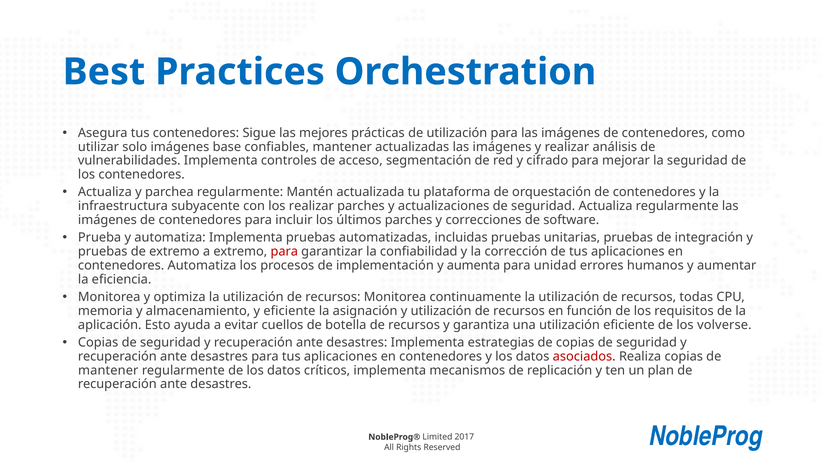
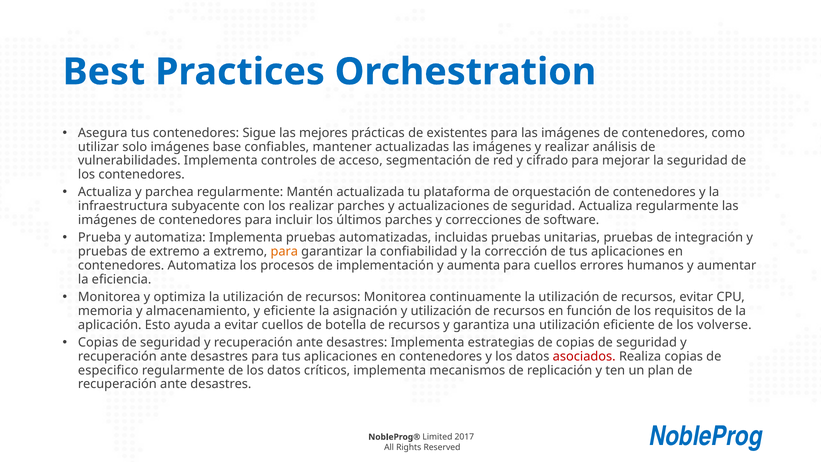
de utilización: utilización -> existentes
para at (284, 251) colour: red -> orange
para unidad: unidad -> cuellos
recursos todas: todas -> evitar
mantener at (108, 370): mantener -> especifico
